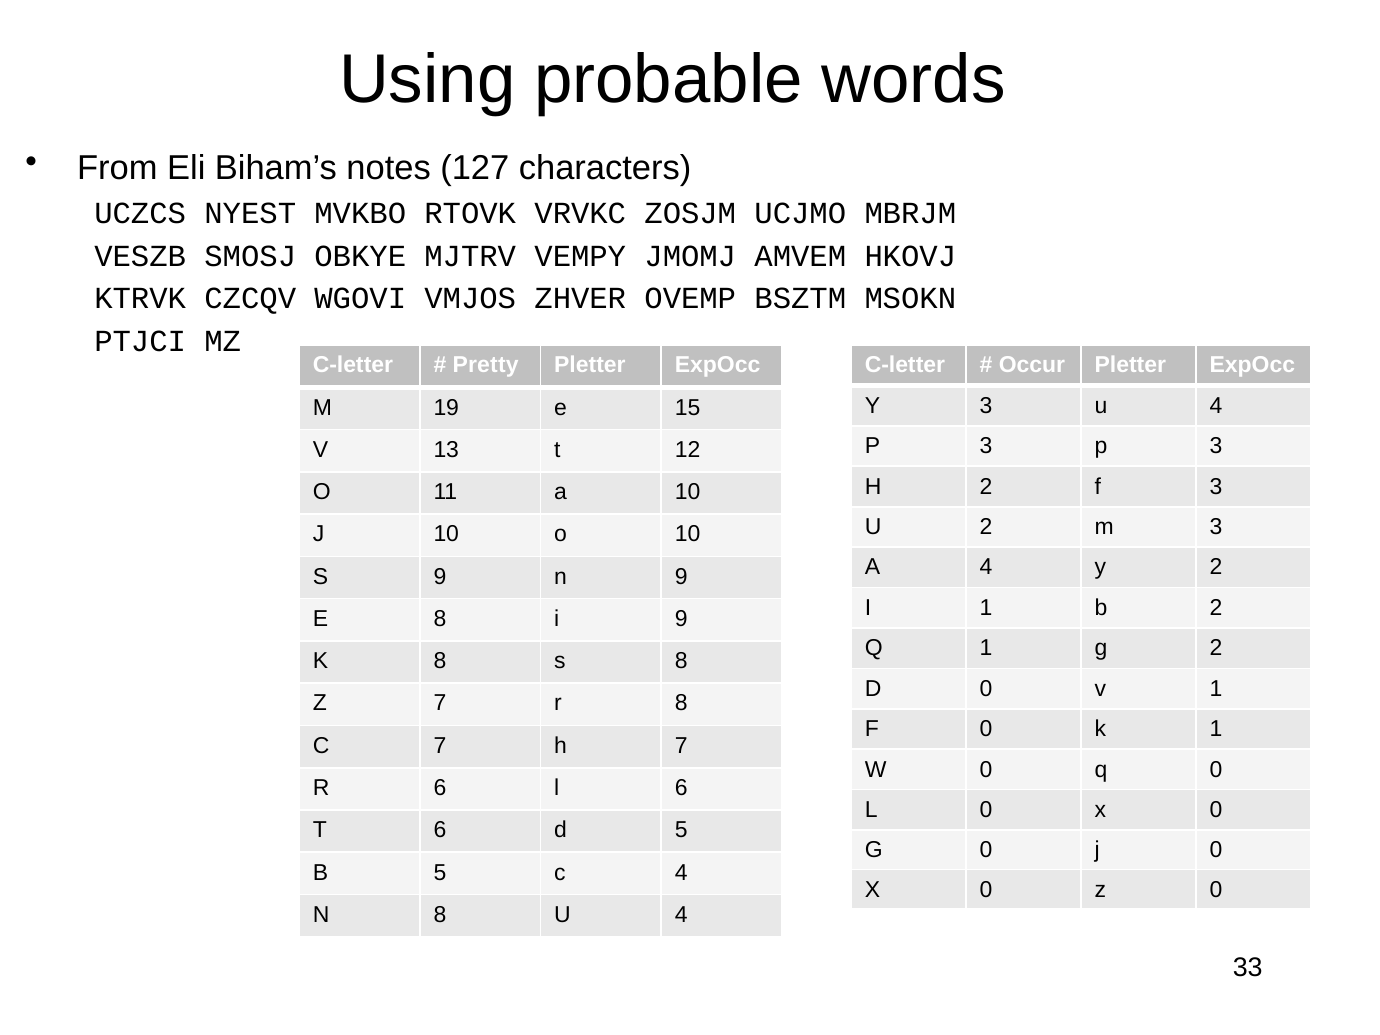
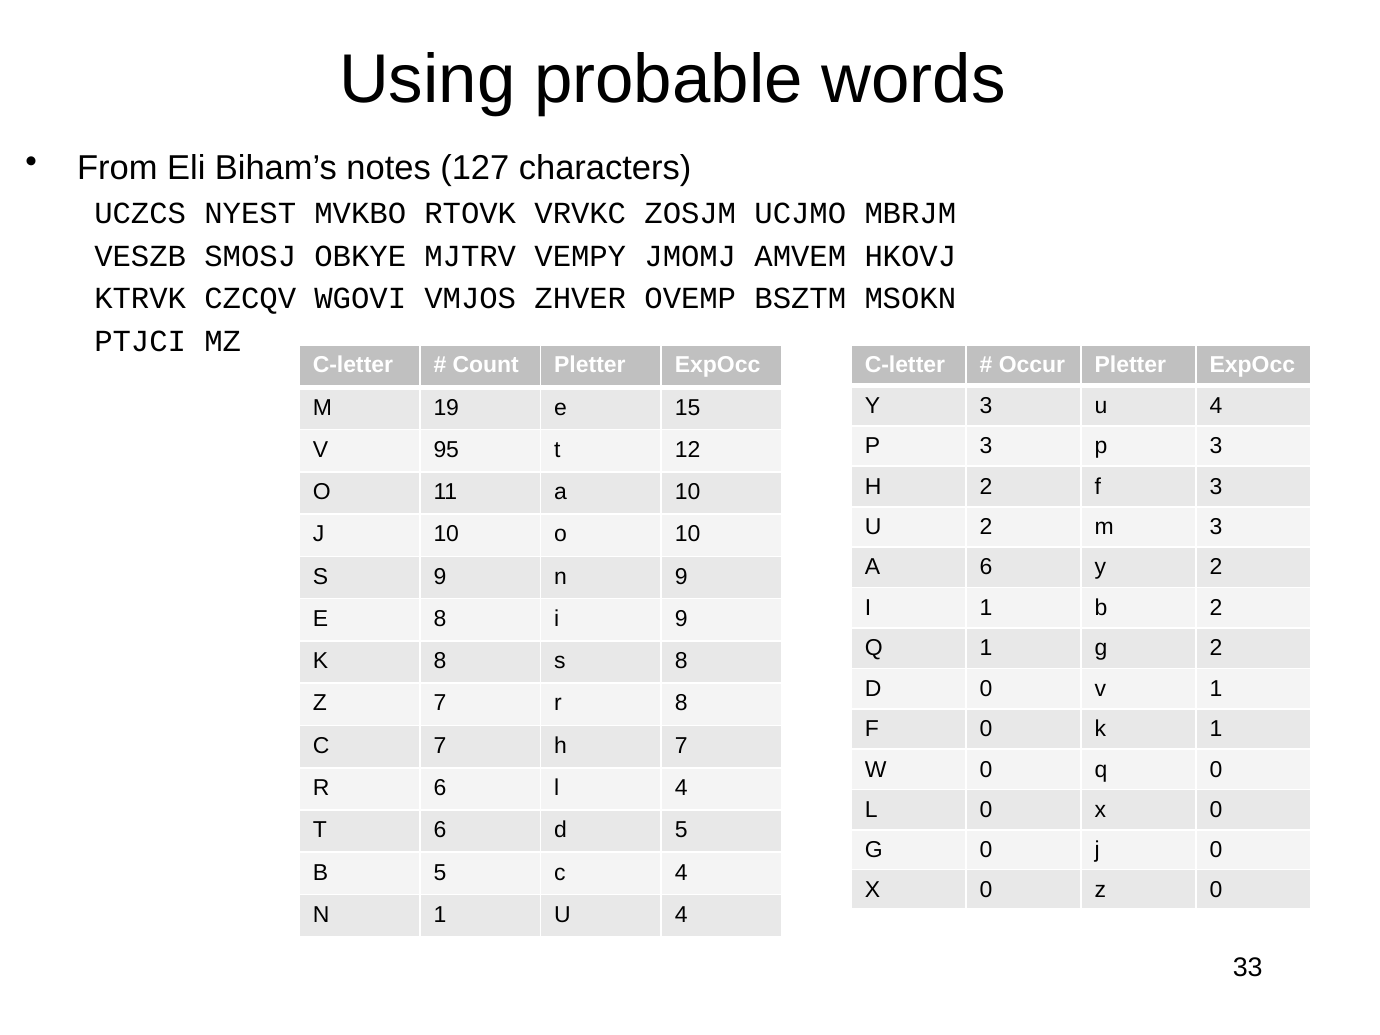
Pretty: Pretty -> Count
13: 13 -> 95
A 4: 4 -> 6
l 6: 6 -> 4
N 8: 8 -> 1
